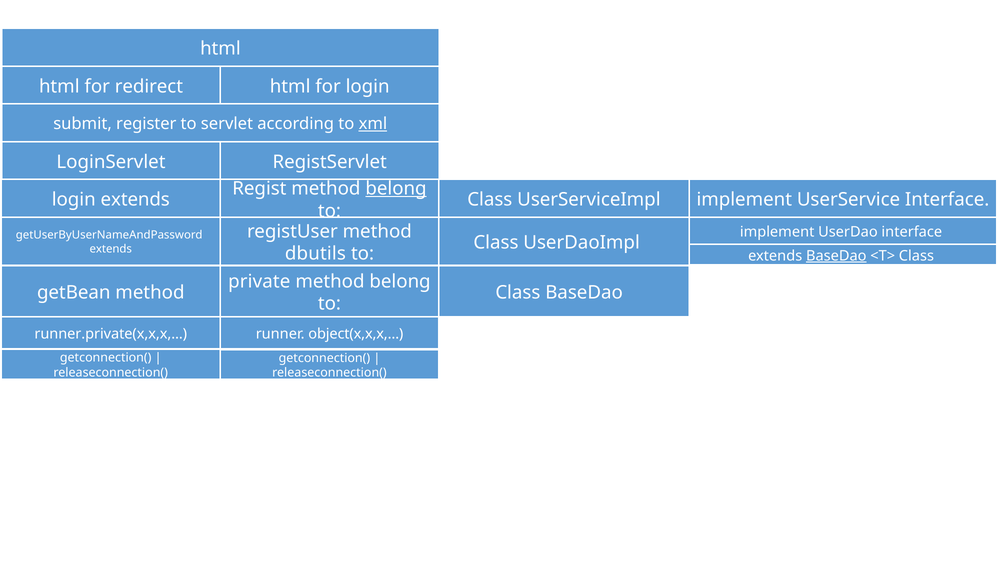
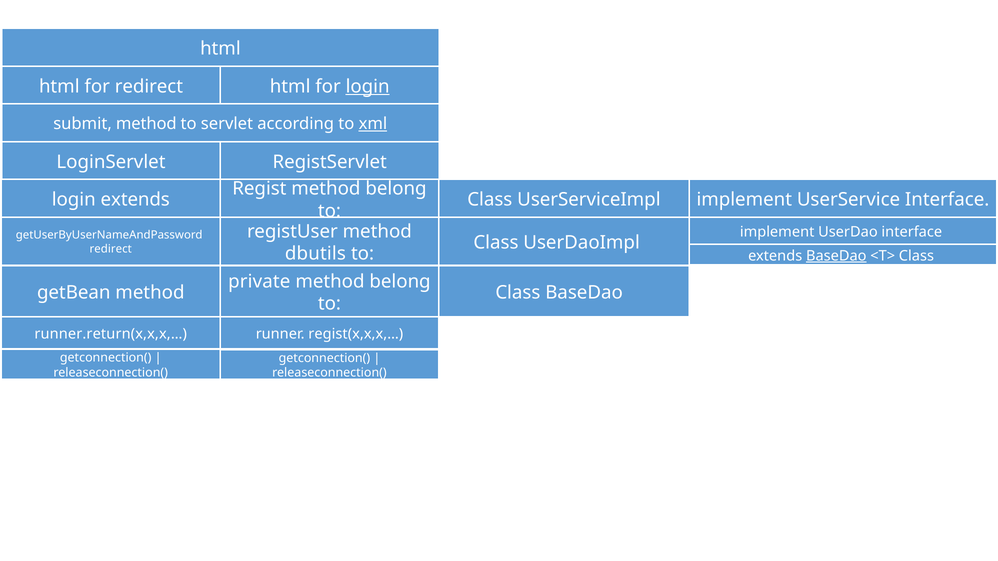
login at (368, 86) underline: none -> present
submit register: register -> method
belong at (396, 189) underline: present -> none
extends at (111, 249): extends -> redirect
runner.private(x,x,x,…: runner.private(x,x,x,… -> runner.return(x,x,x,…
object(x,x,x,…: object(x,x,x,… -> regist(x,x,x,…
